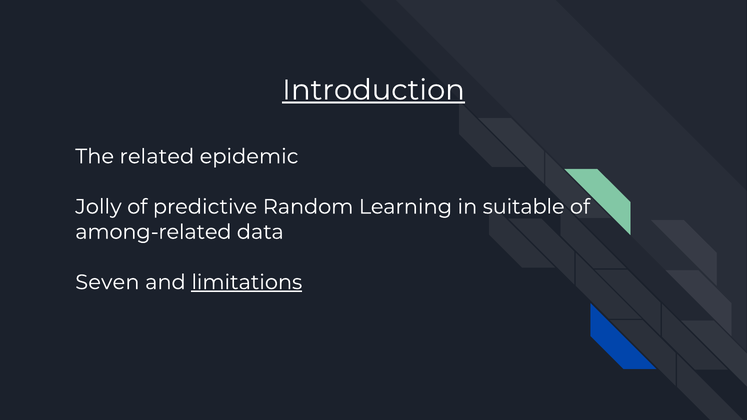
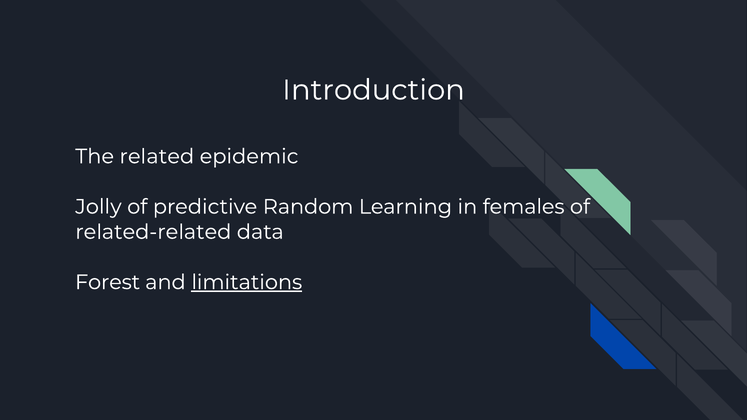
Introduction underline: present -> none
suitable: suitable -> females
among-related: among-related -> related-related
Seven: Seven -> Forest
